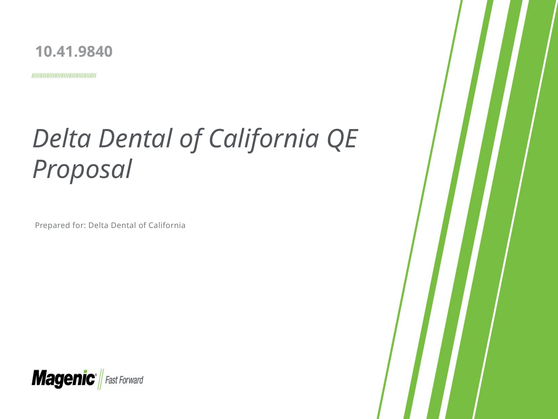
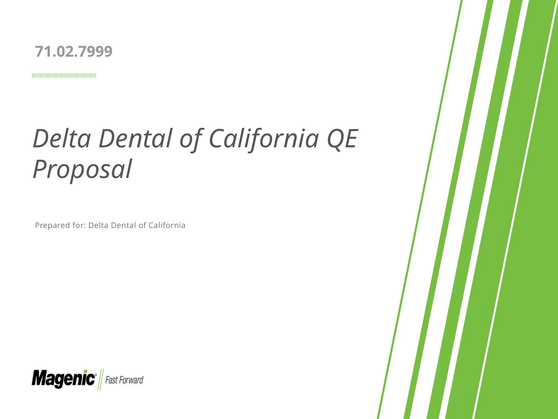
10.41.9840: 10.41.9840 -> 71.02.7999
